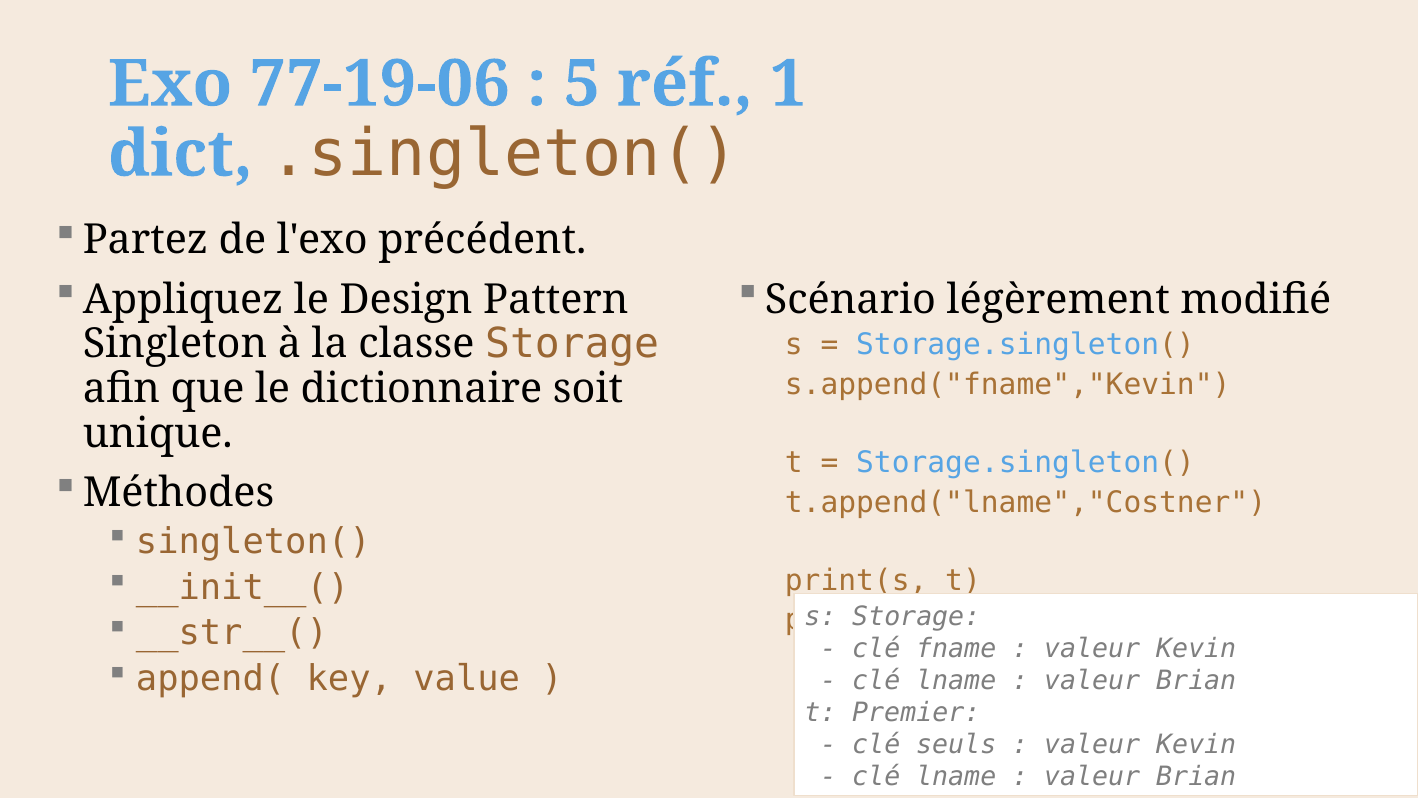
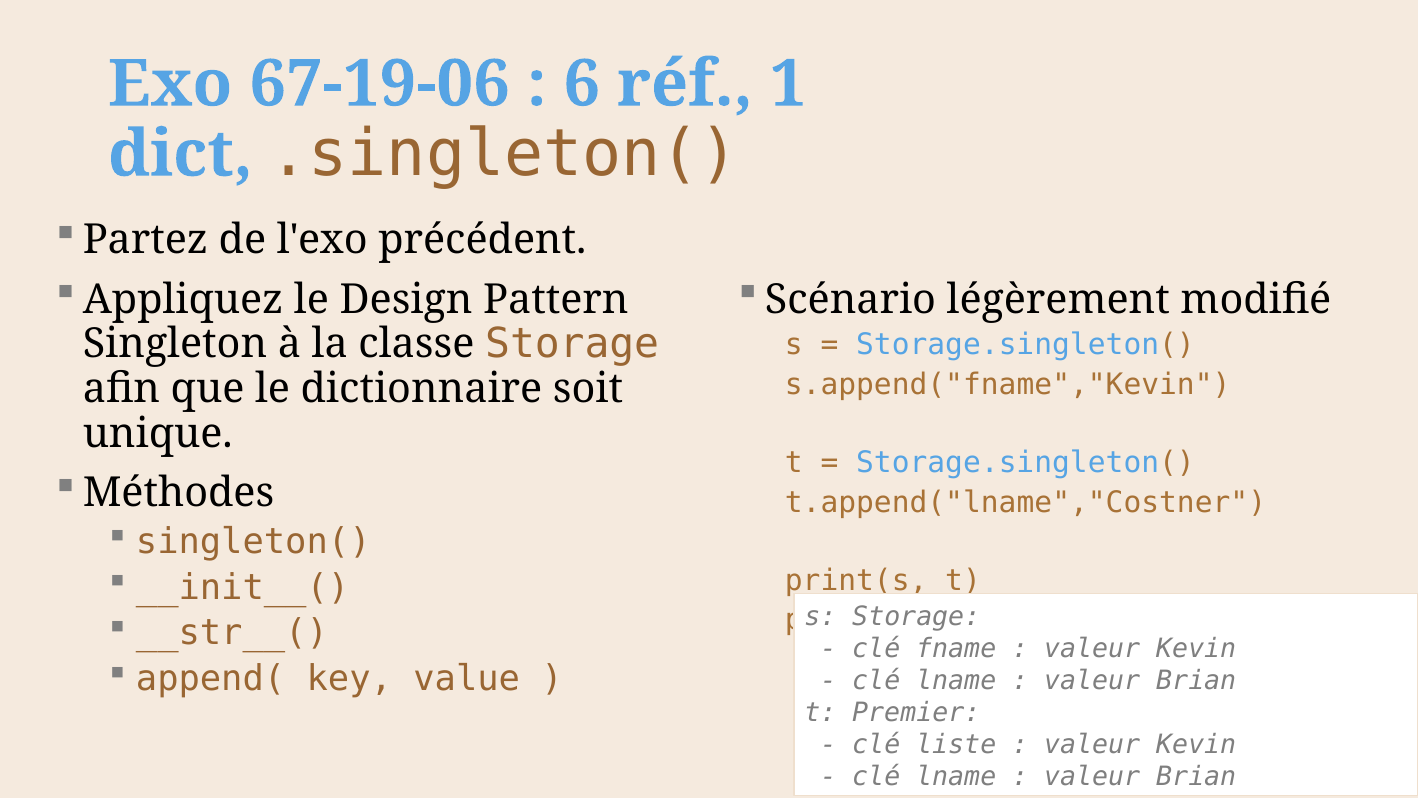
77-19-06: 77-19-06 -> 67-19-06
5: 5 -> 6
seuls: seuls -> liste
